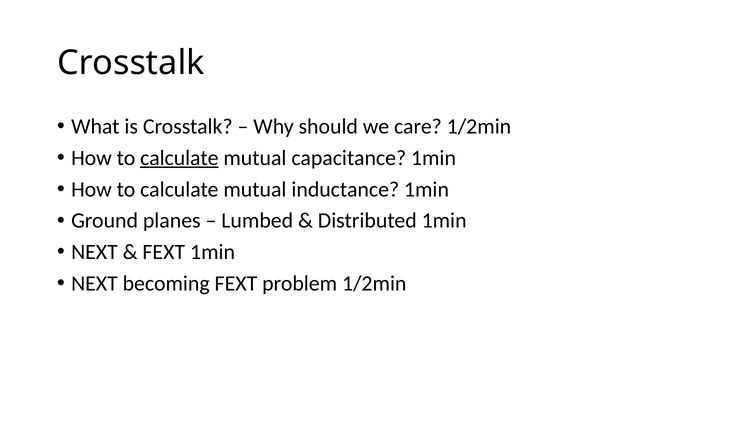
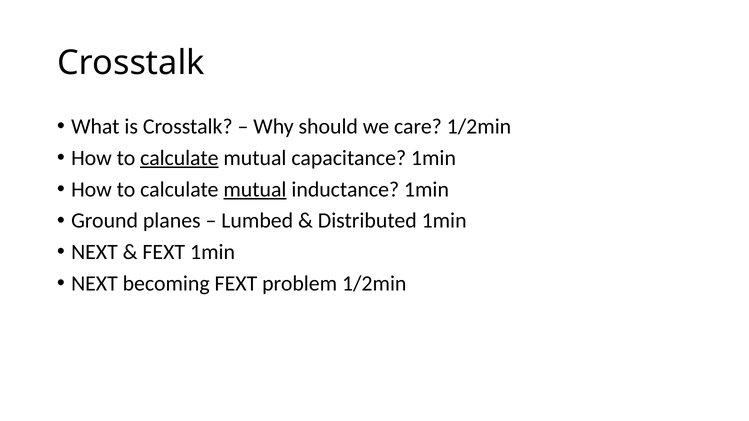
mutual at (255, 189) underline: none -> present
